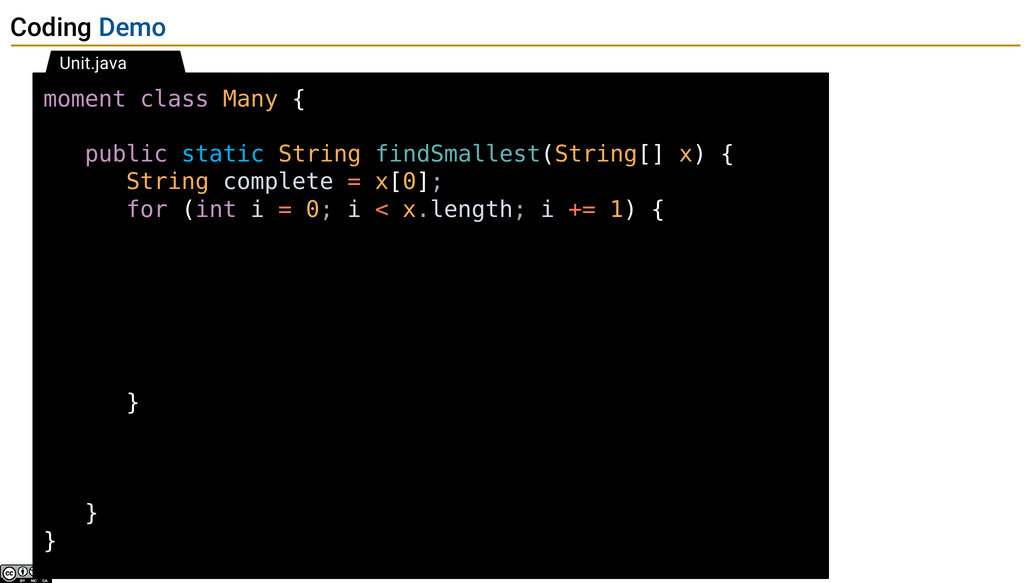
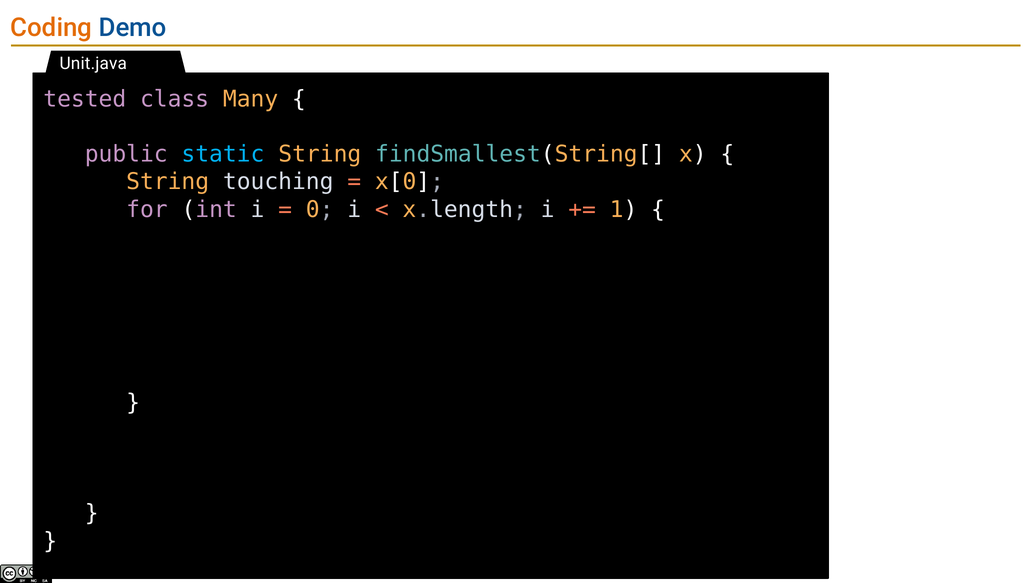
Coding colour: black -> orange
moment: moment -> tested
complete: complete -> touching
